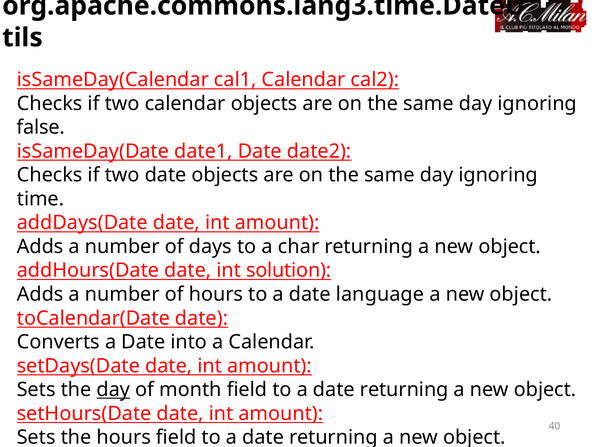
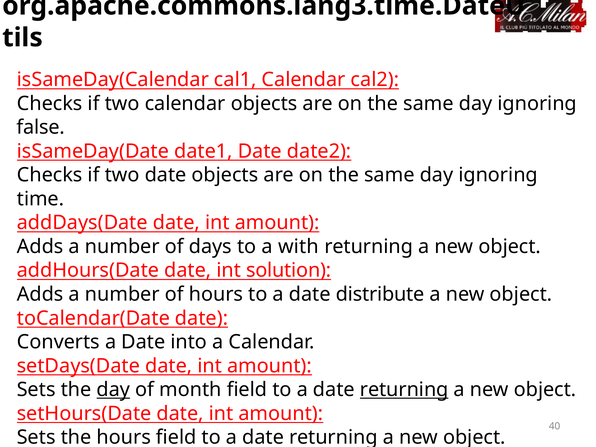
char: char -> with
language: language -> distribute
returning at (404, 390) underline: none -> present
